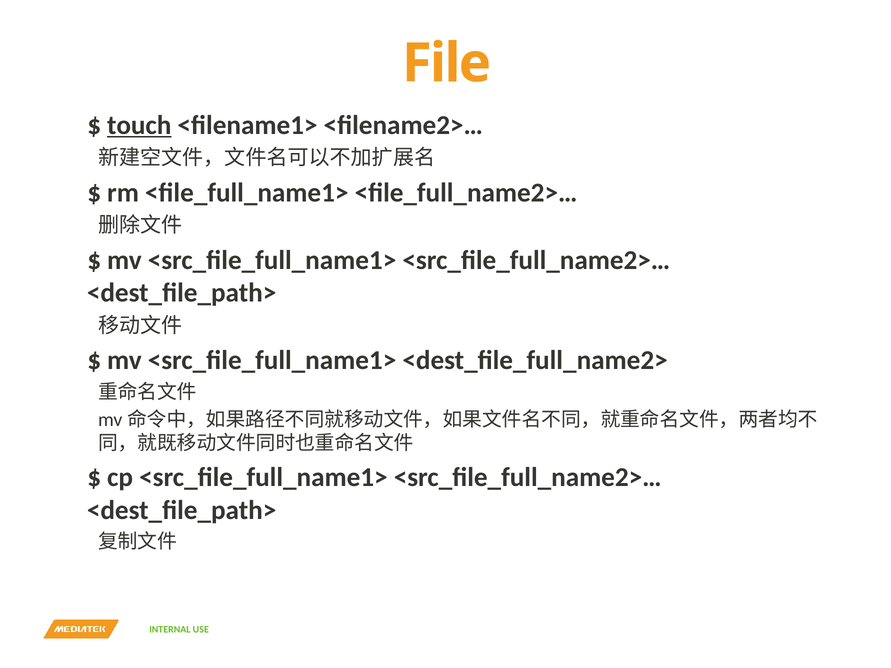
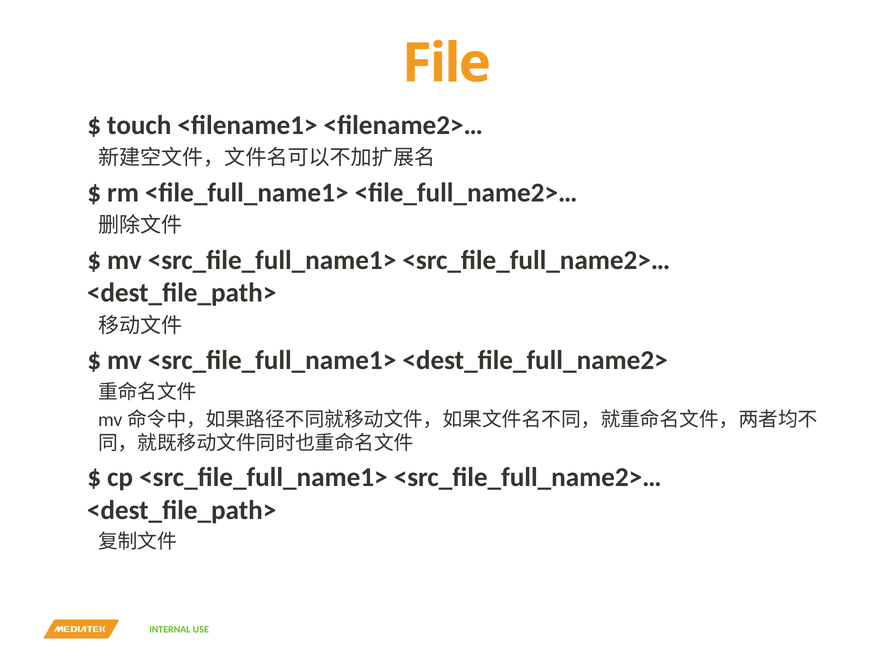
touch underline: present -> none
